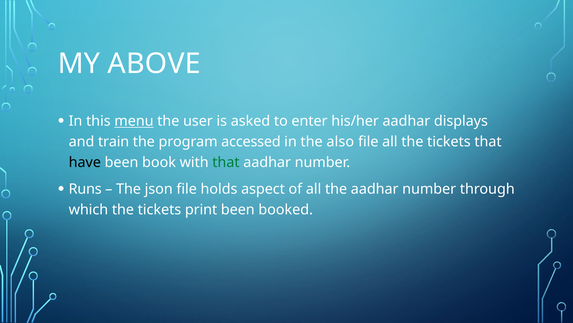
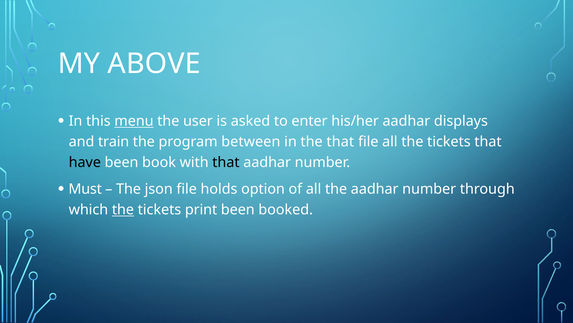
accessed: accessed -> between
the also: also -> that
that at (226, 162) colour: green -> black
Runs: Runs -> Must
aspect: aspect -> option
the at (123, 209) underline: none -> present
